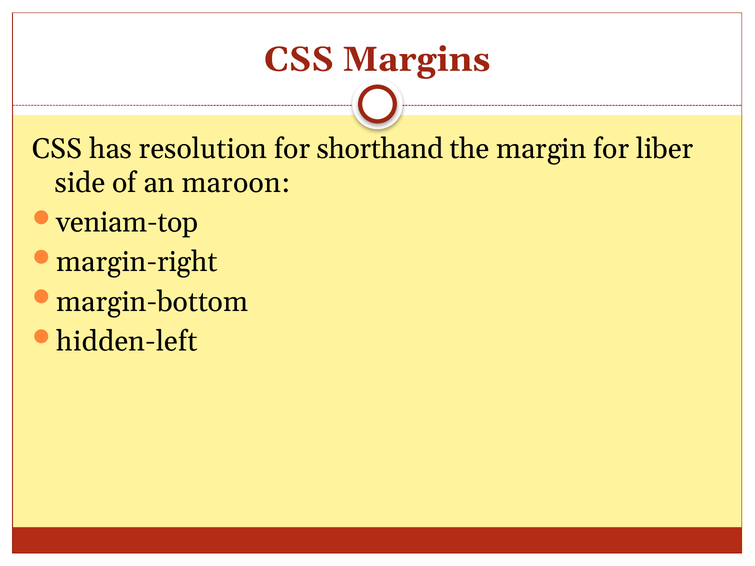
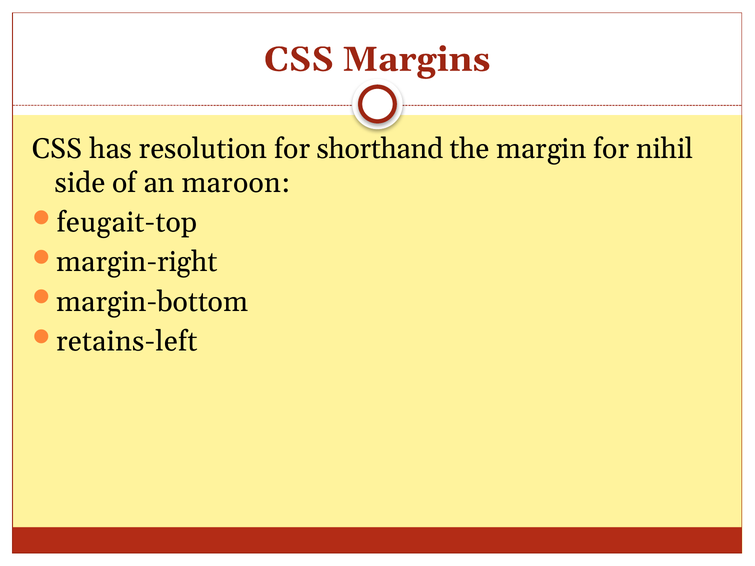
liber: liber -> nihil
veniam-top: veniam-top -> feugait-top
hidden-left: hidden-left -> retains-left
